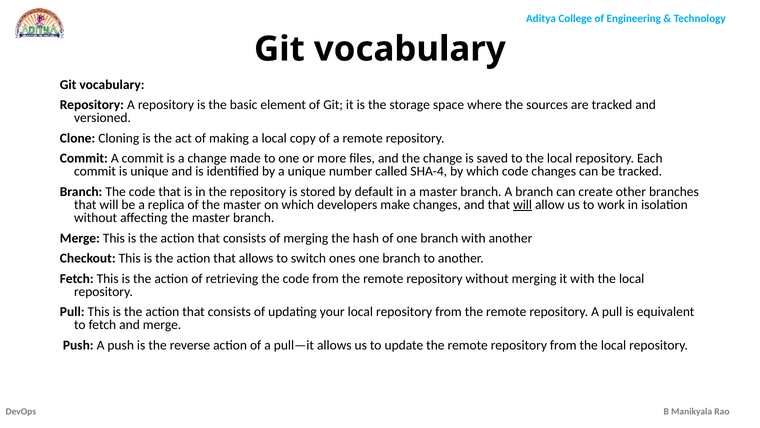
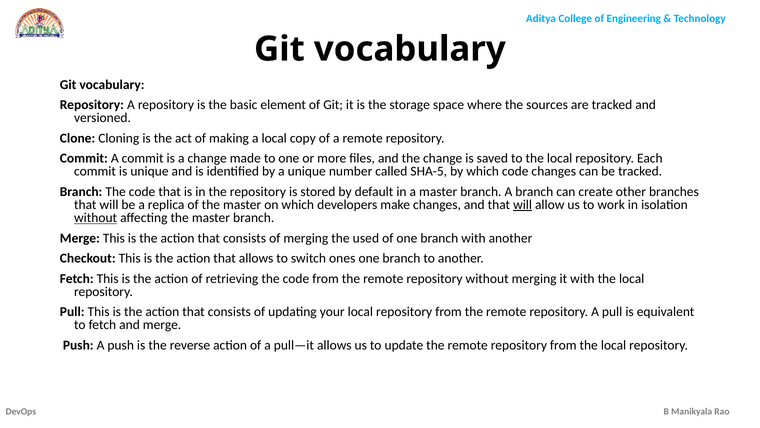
SHA-4: SHA-4 -> SHA-5
without at (96, 218) underline: none -> present
hash: hash -> used
